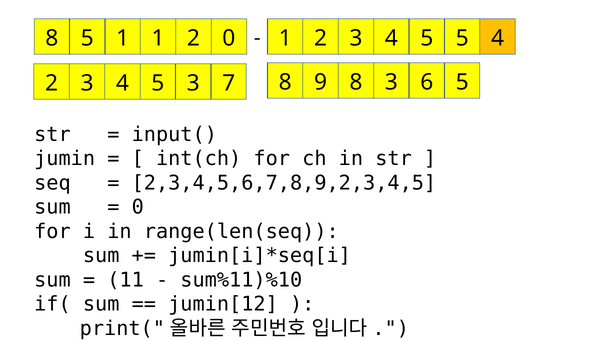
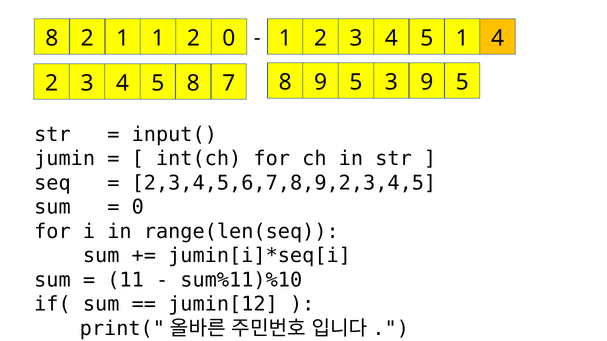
8 5: 5 -> 2
5 5: 5 -> 1
5 3: 3 -> 8
8 9 8: 8 -> 5
3 6: 6 -> 9
